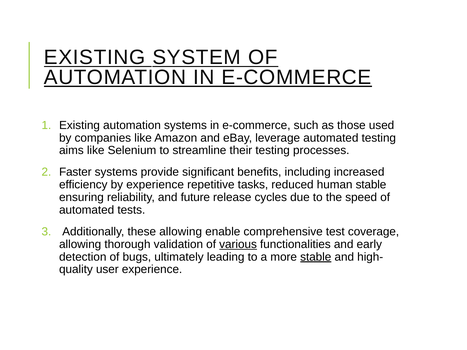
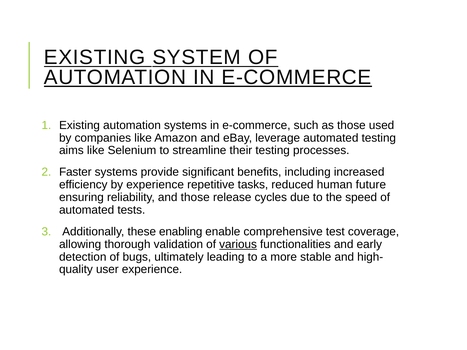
human stable: stable -> future
and future: future -> those
these allowing: allowing -> enabling
stable at (316, 257) underline: present -> none
